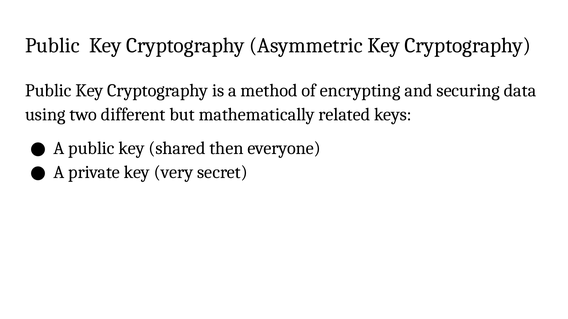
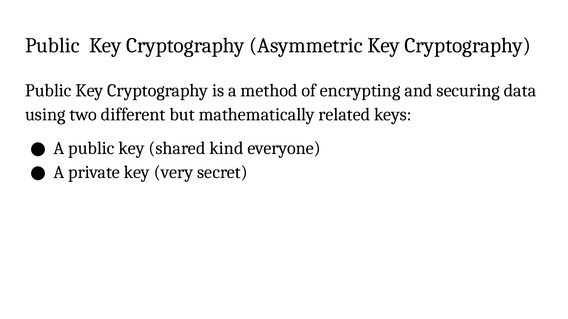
then: then -> kind
